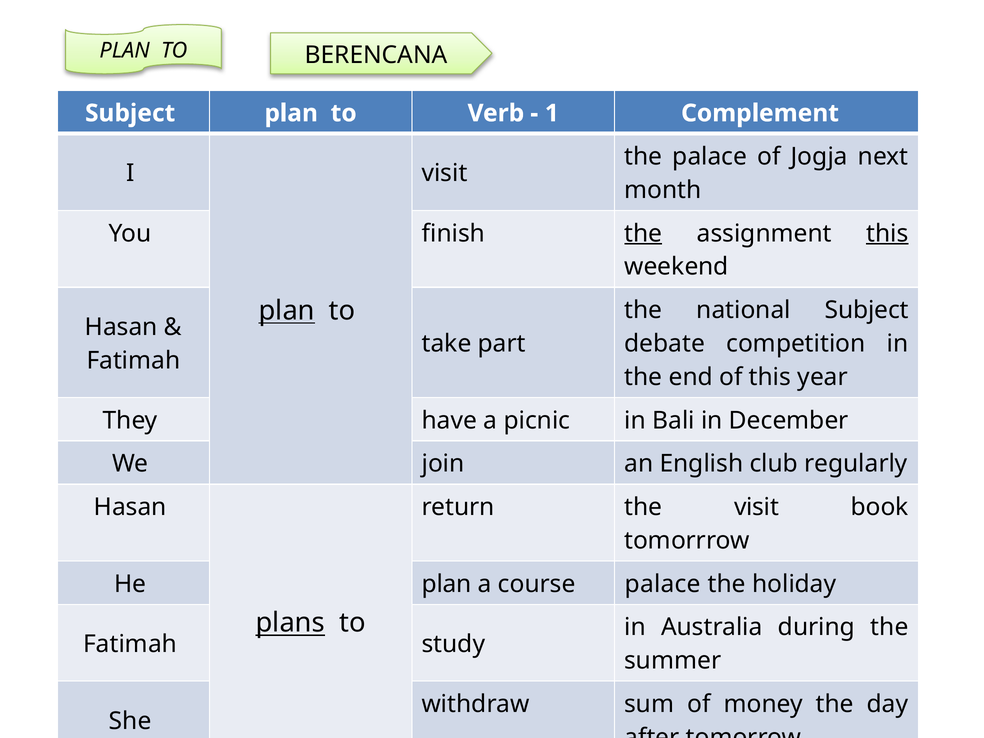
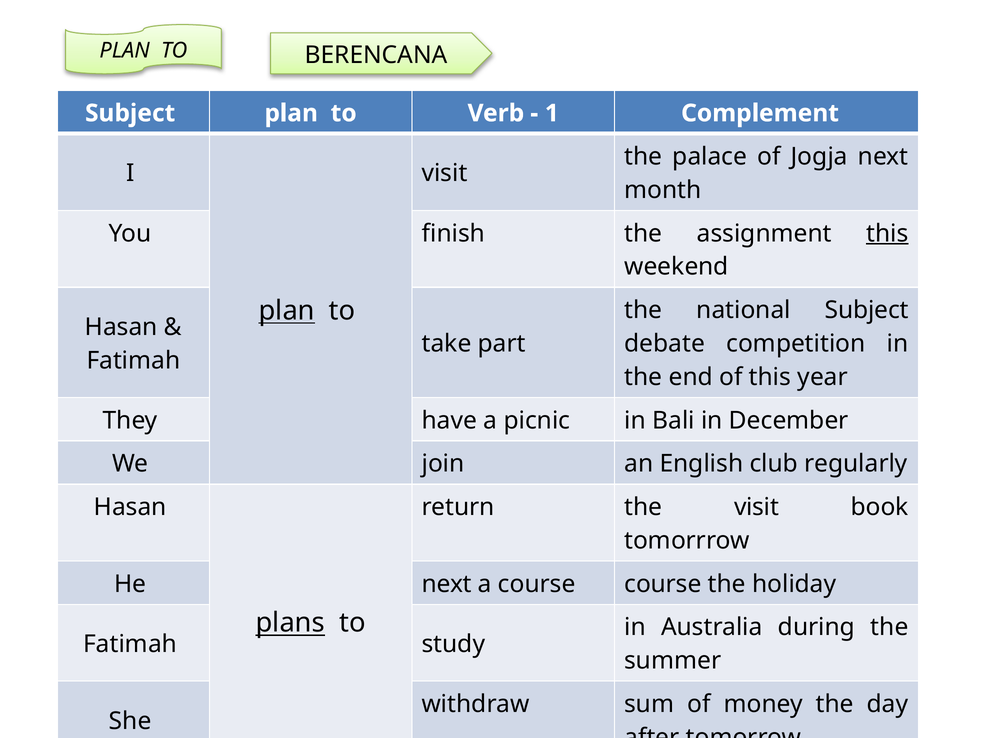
the at (643, 233) underline: present -> none
He plan: plan -> next
course palace: palace -> course
